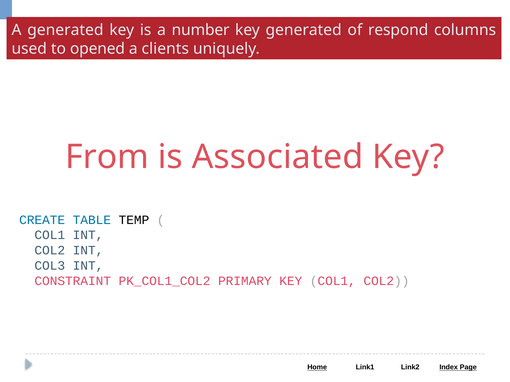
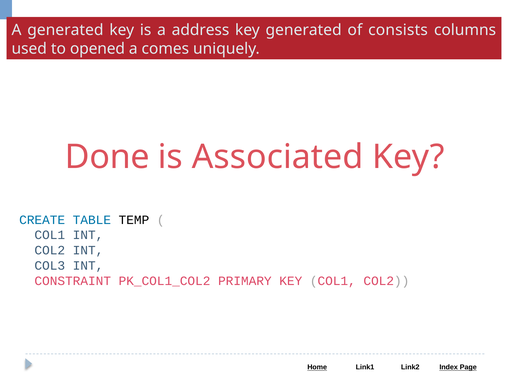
number: number -> address
respond: respond -> consists
clients: clients -> comes
From: From -> Done
